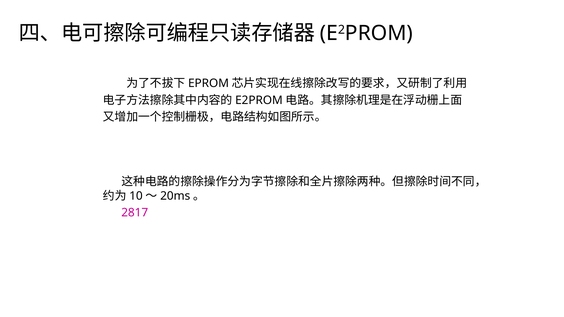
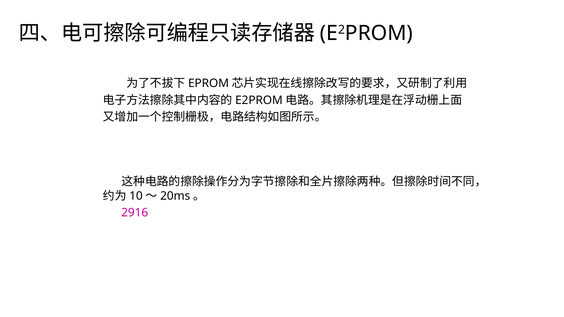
2817: 2817 -> 2916
